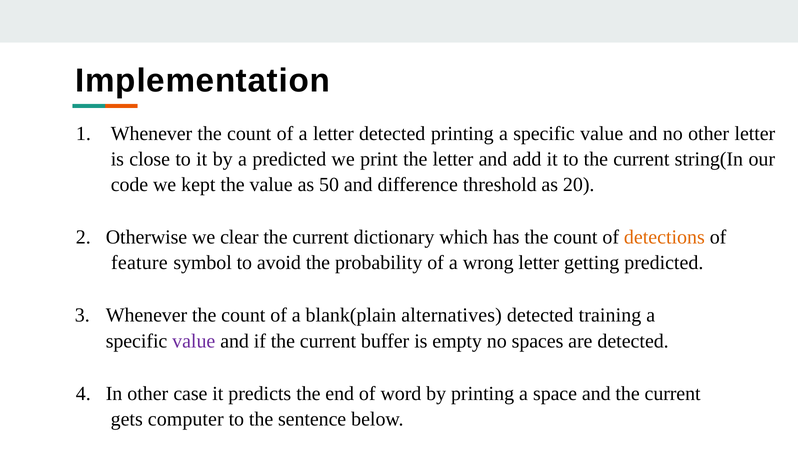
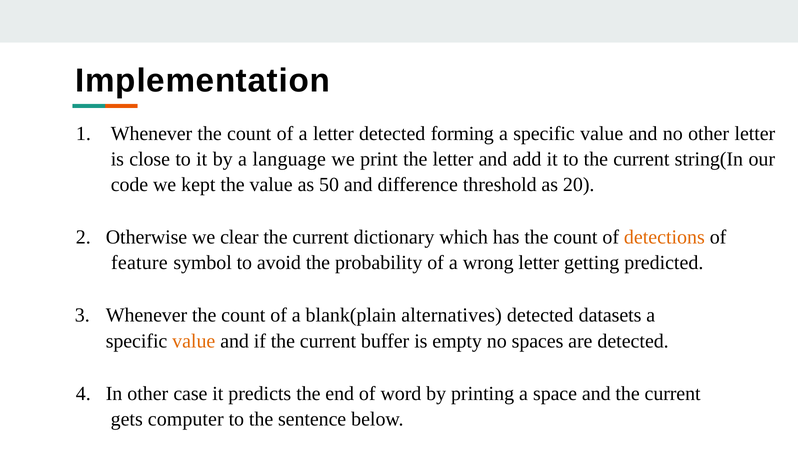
detected printing: printing -> forming
a predicted: predicted -> language
training: training -> datasets
value at (194, 341) colour: purple -> orange
